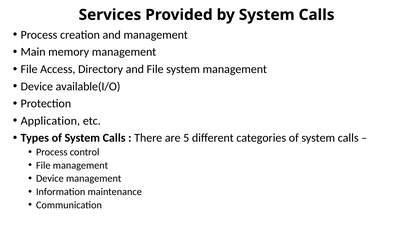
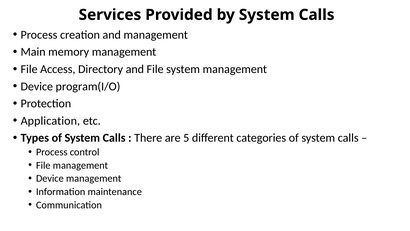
available(I/O: available(I/O -> program(I/O
